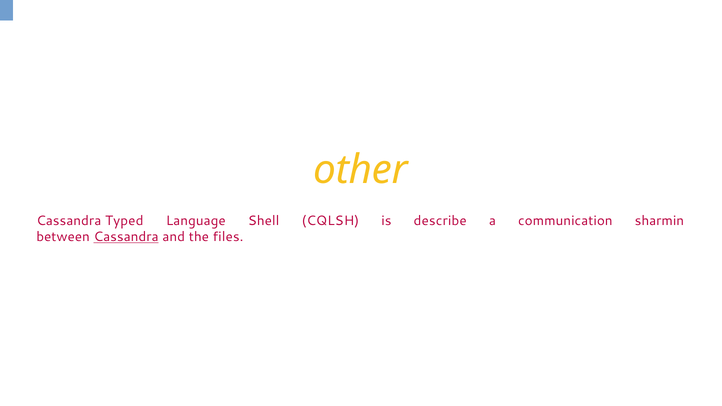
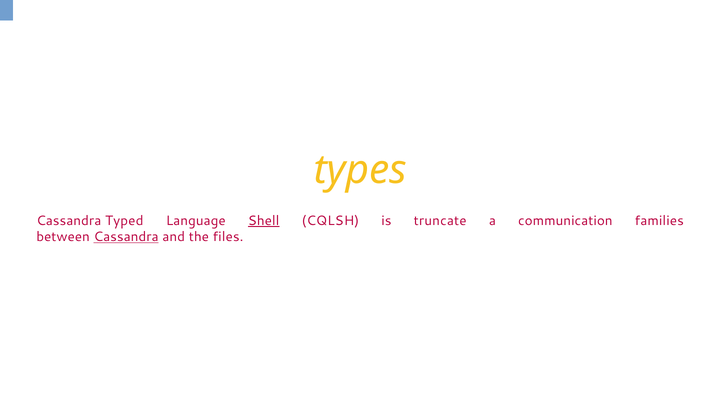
other: other -> types
Shell underline: none -> present
describe: describe -> truncate
sharmin: sharmin -> families
